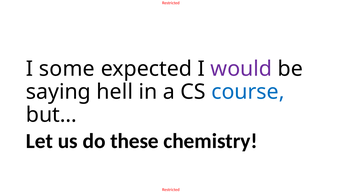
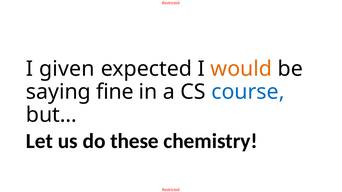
some: some -> given
would colour: purple -> orange
hell: hell -> fine
